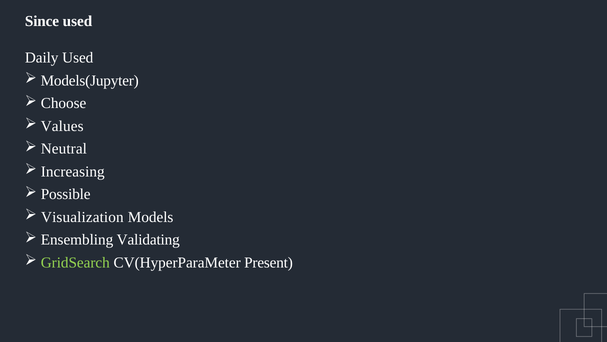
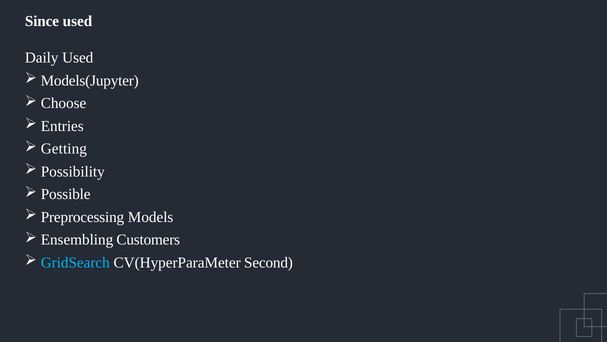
Values: Values -> Entries
Neutral: Neutral -> Getting
Increasing: Increasing -> Possibility
Visualization: Visualization -> Preprocessing
Validating: Validating -> Customers
GridSearch colour: light green -> light blue
Present: Present -> Second
